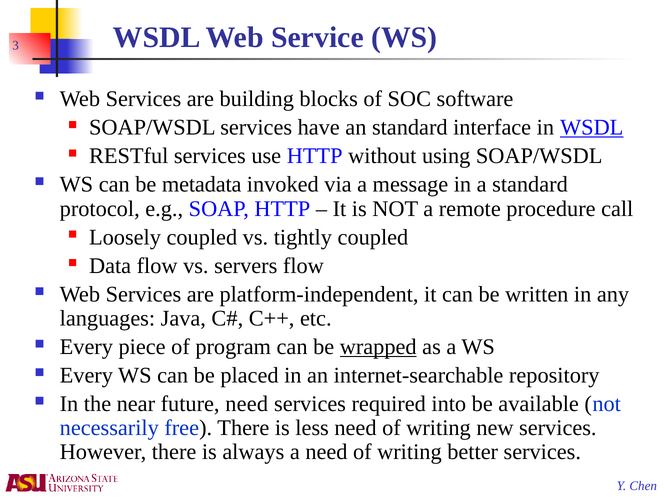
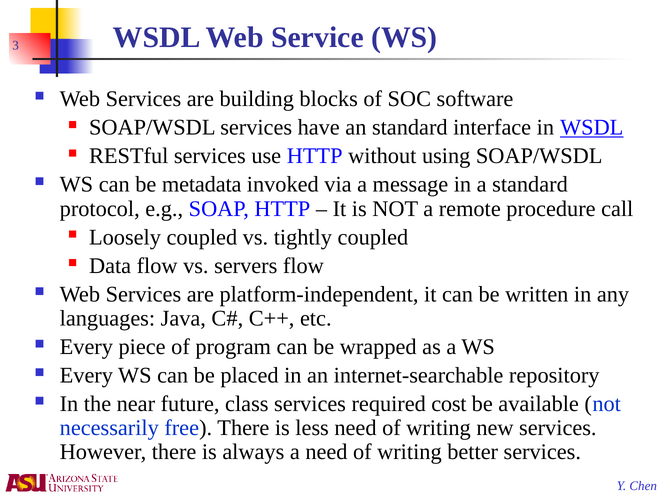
wrapped underline: present -> none
future need: need -> class
into: into -> cost
